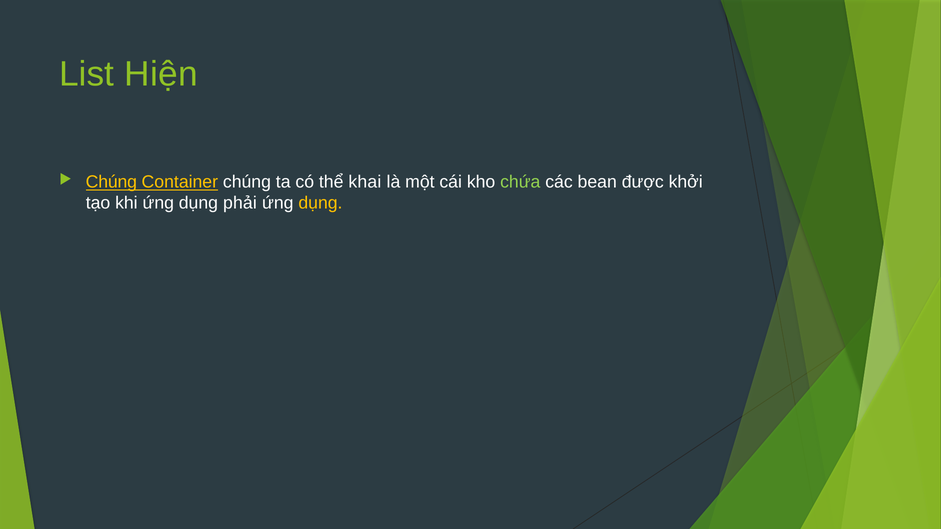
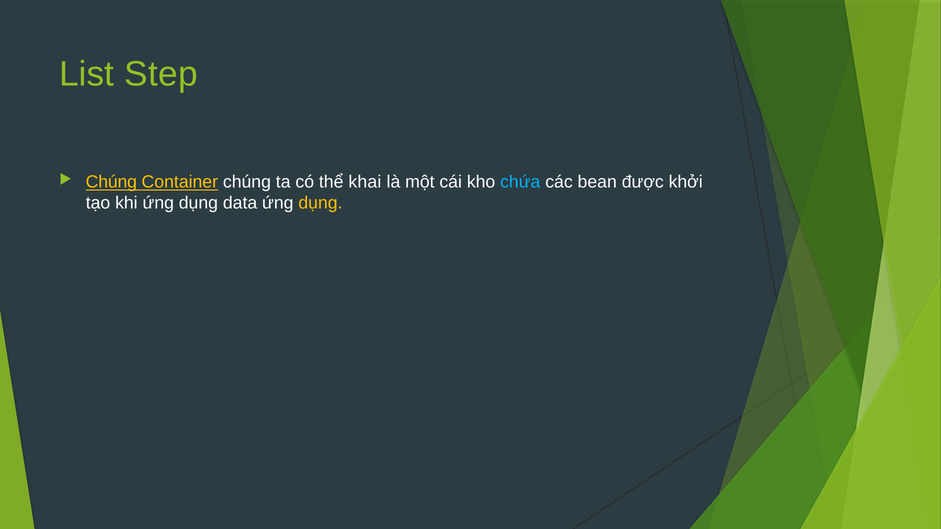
Hiện: Hiện -> Step
chứa colour: light green -> light blue
phải: phải -> data
